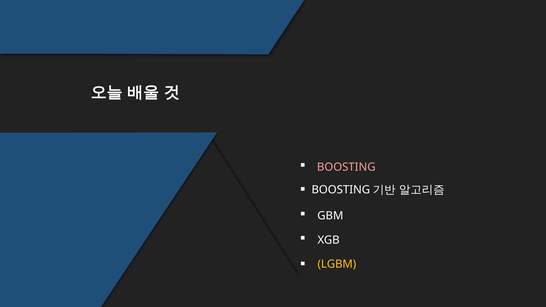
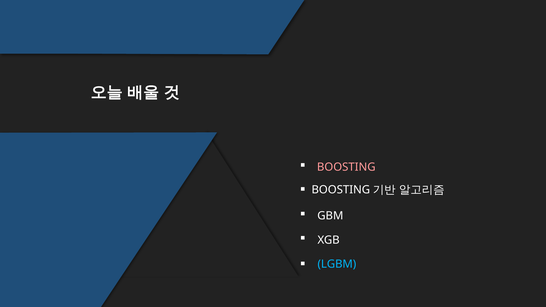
LGBM colour: yellow -> light blue
